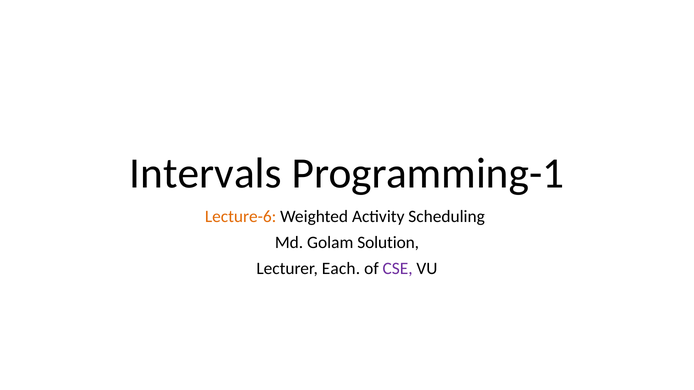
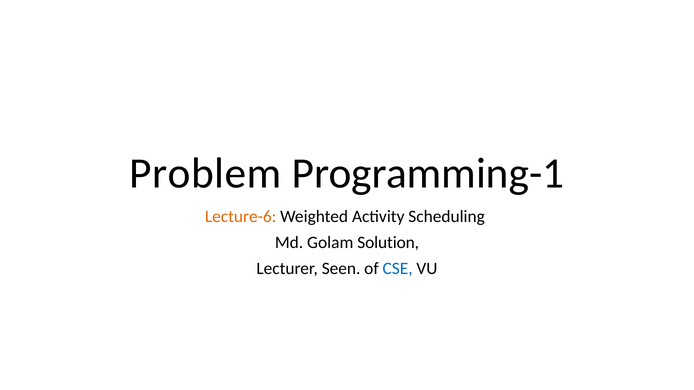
Intervals: Intervals -> Problem
Each: Each -> Seen
CSE colour: purple -> blue
